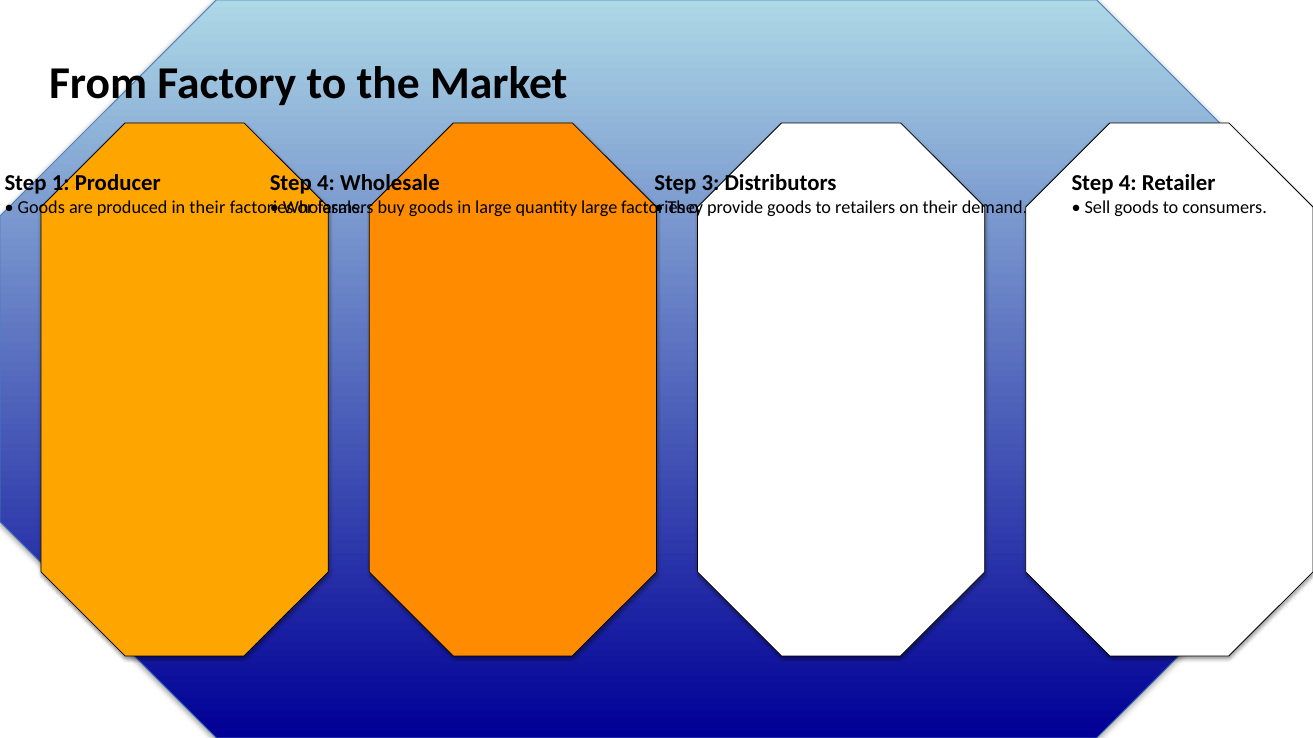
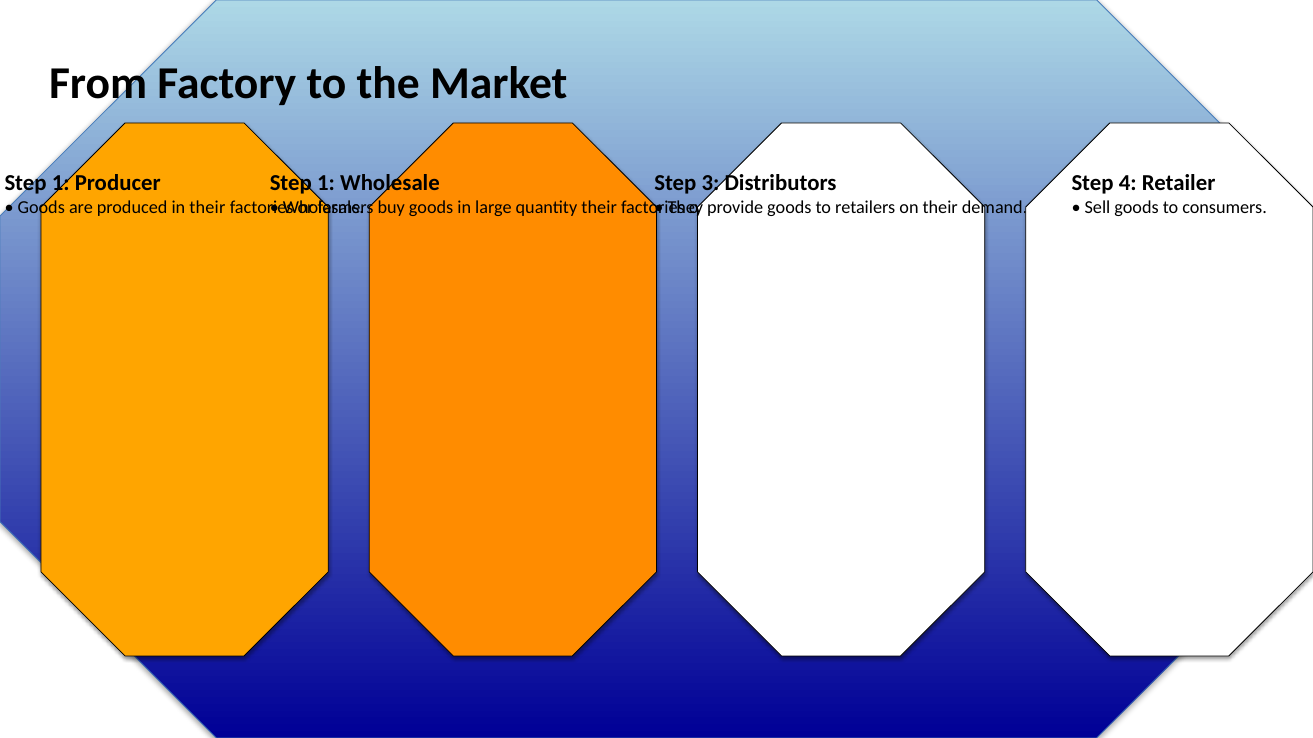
4 at (326, 183): 4 -> 1
quantity large: large -> their
